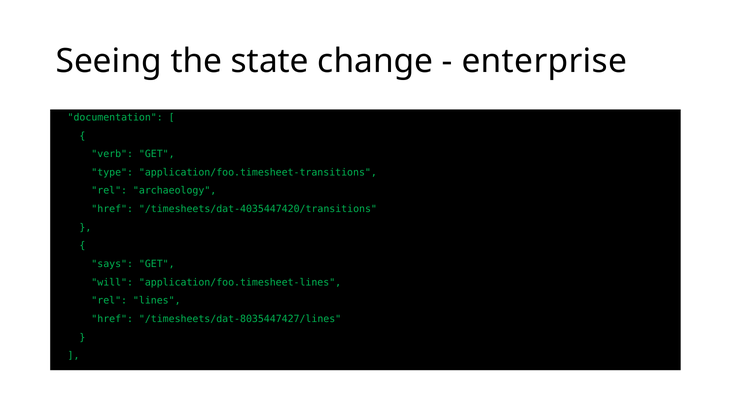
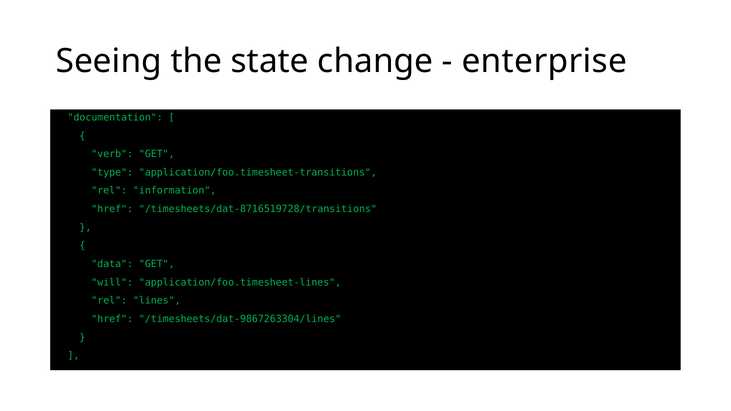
archaeology: archaeology -> information
/timesheets/dat-4035447420/transitions: /timesheets/dat-4035447420/transitions -> /timesheets/dat-8716519728/transitions
says: says -> data
/timesheets/dat-8035447427/lines: /timesheets/dat-8035447427/lines -> /timesheets/dat-9867263304/lines
